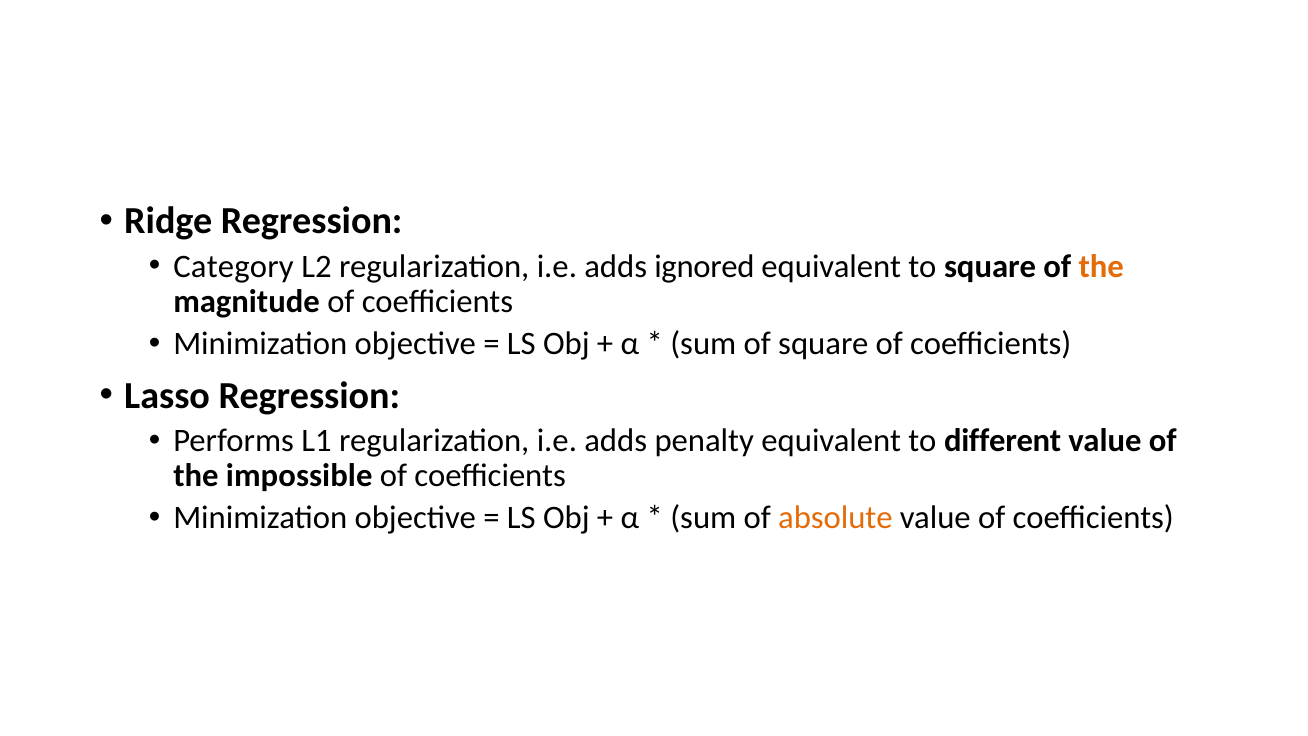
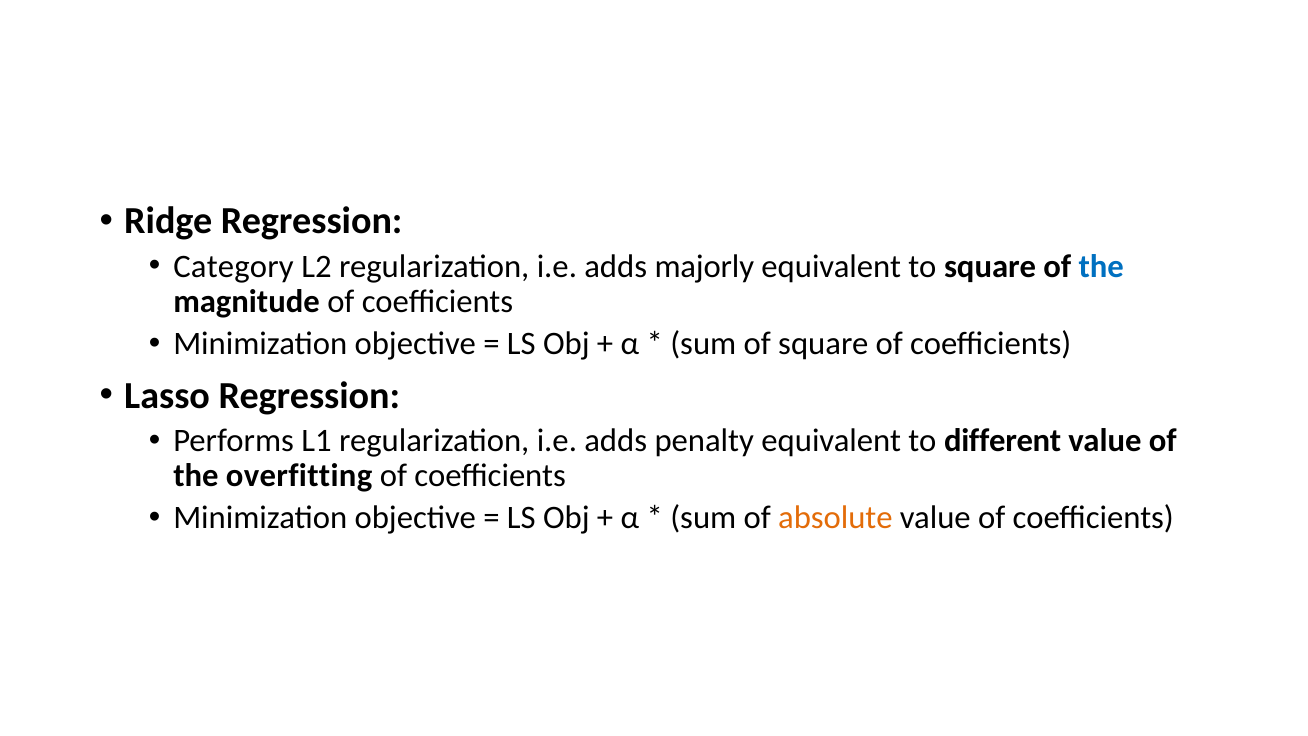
ignored: ignored -> majorly
the at (1101, 266) colour: orange -> blue
impossible: impossible -> overfitting
